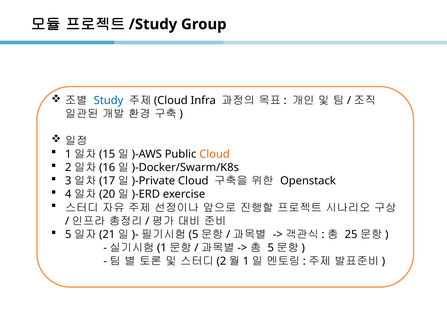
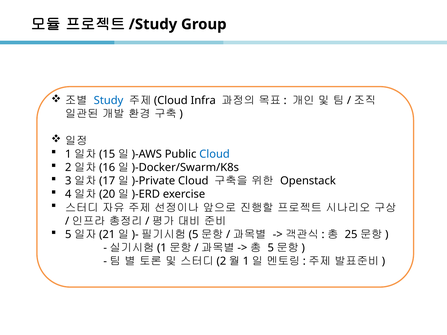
Cloud at (215, 154) colour: orange -> blue
